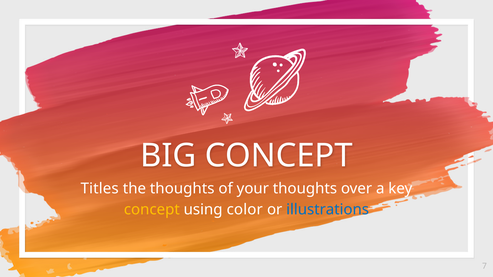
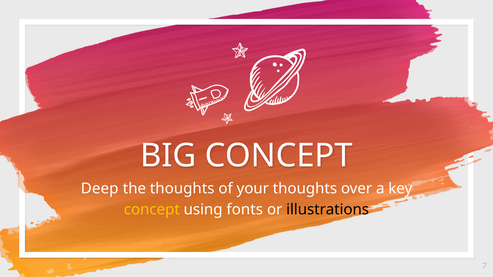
Titles: Titles -> Deep
color: color -> fonts
illustrations colour: blue -> black
